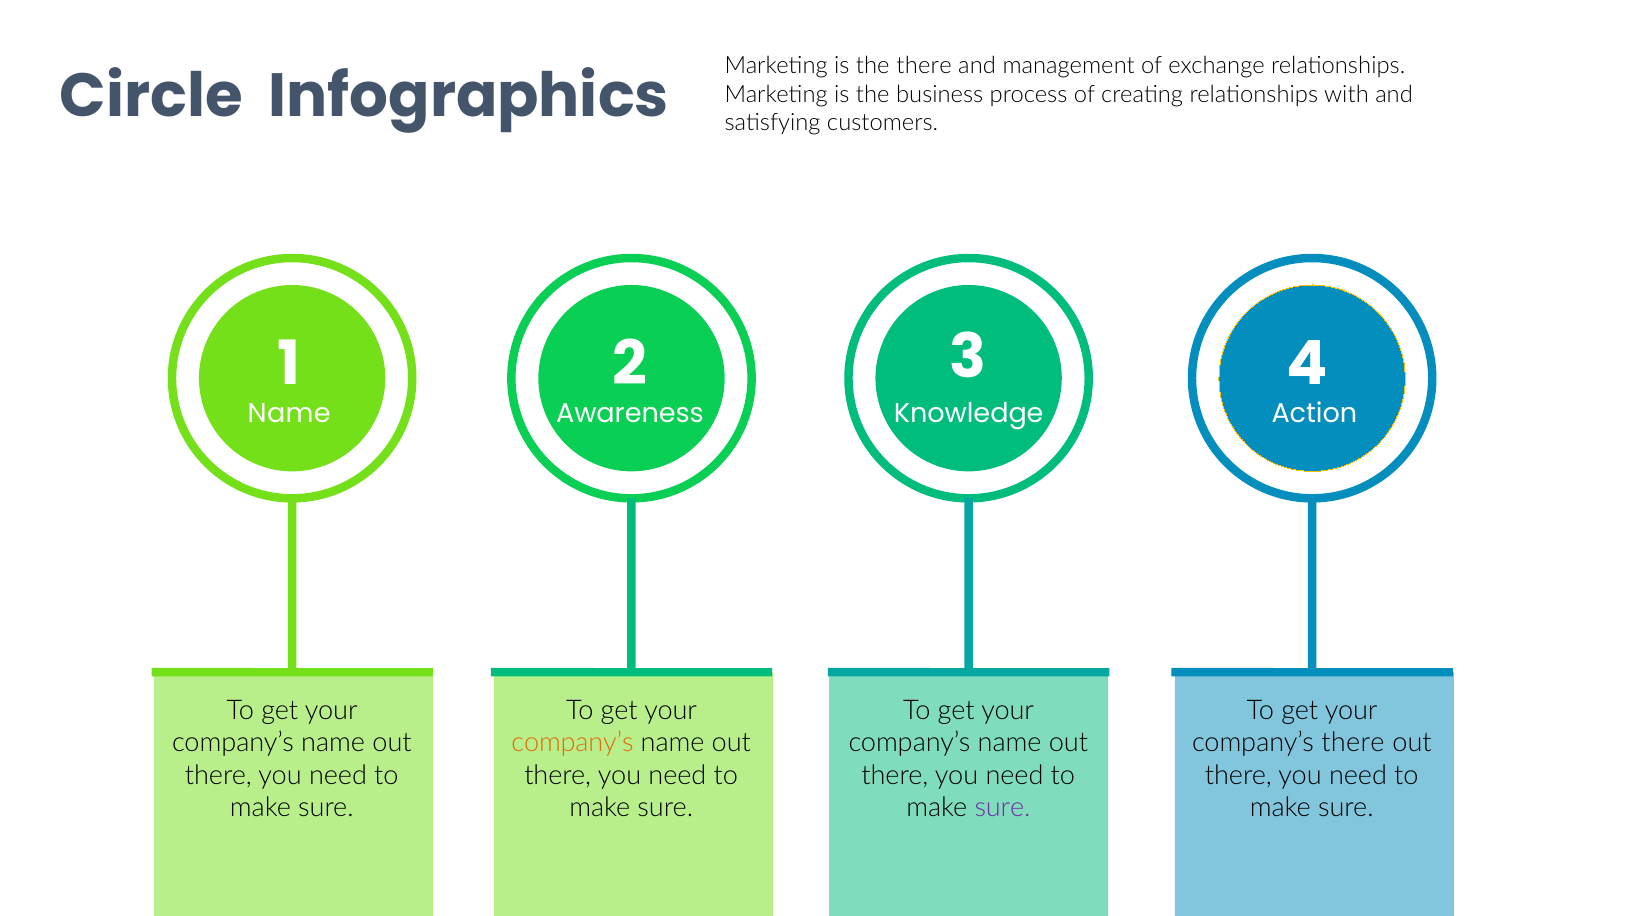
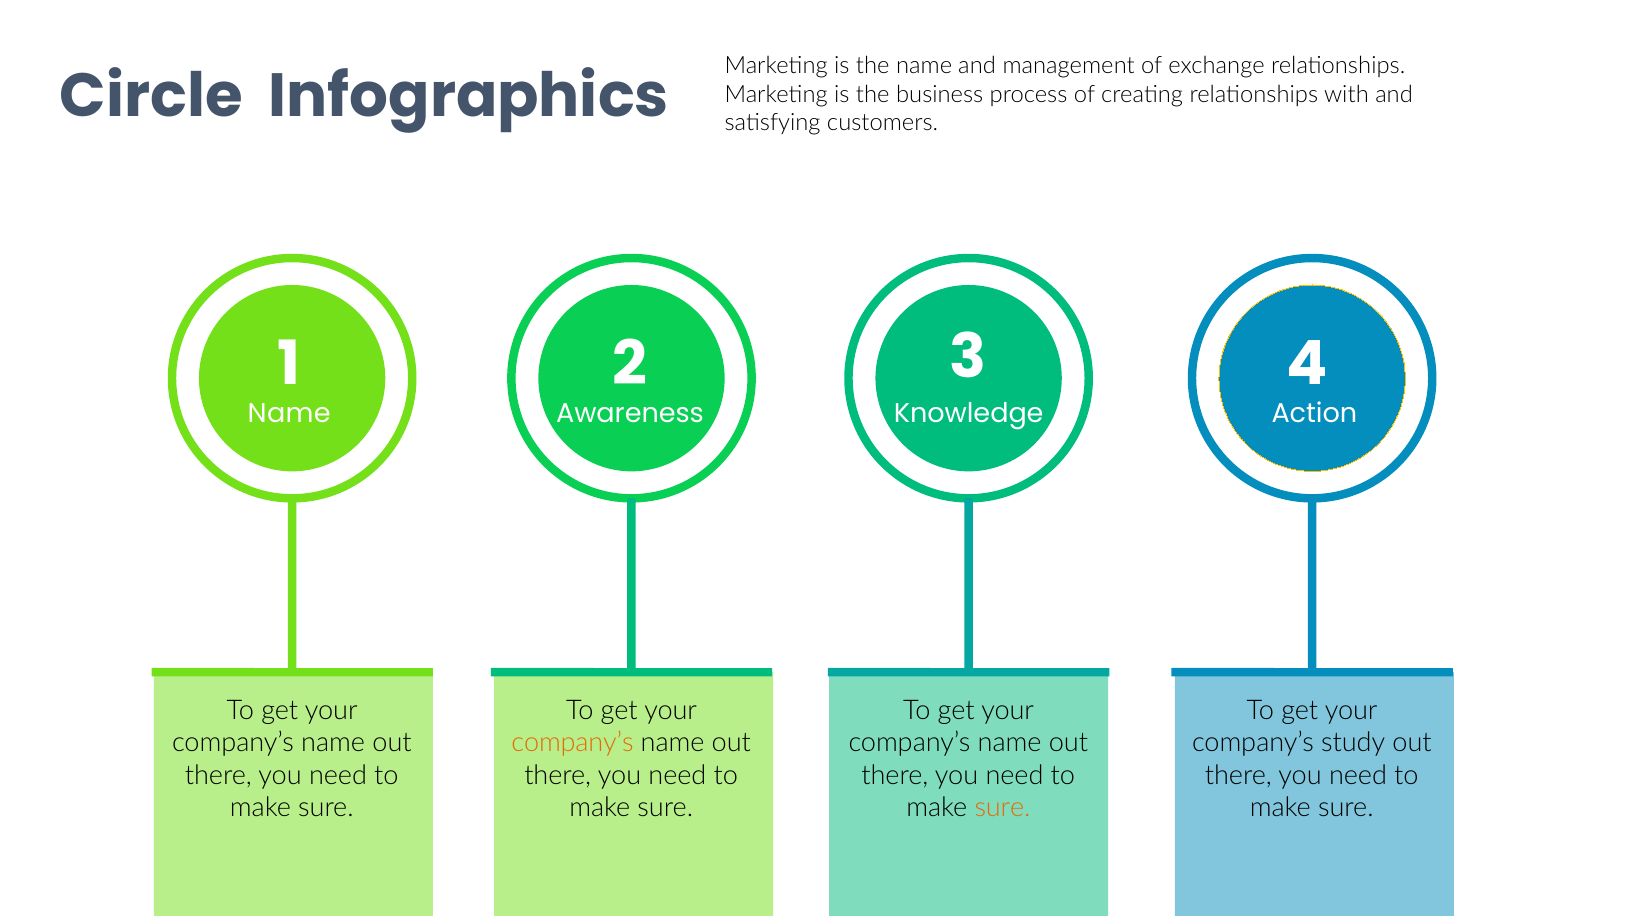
the there: there -> name
company’s there: there -> study
sure at (1002, 807) colour: purple -> orange
